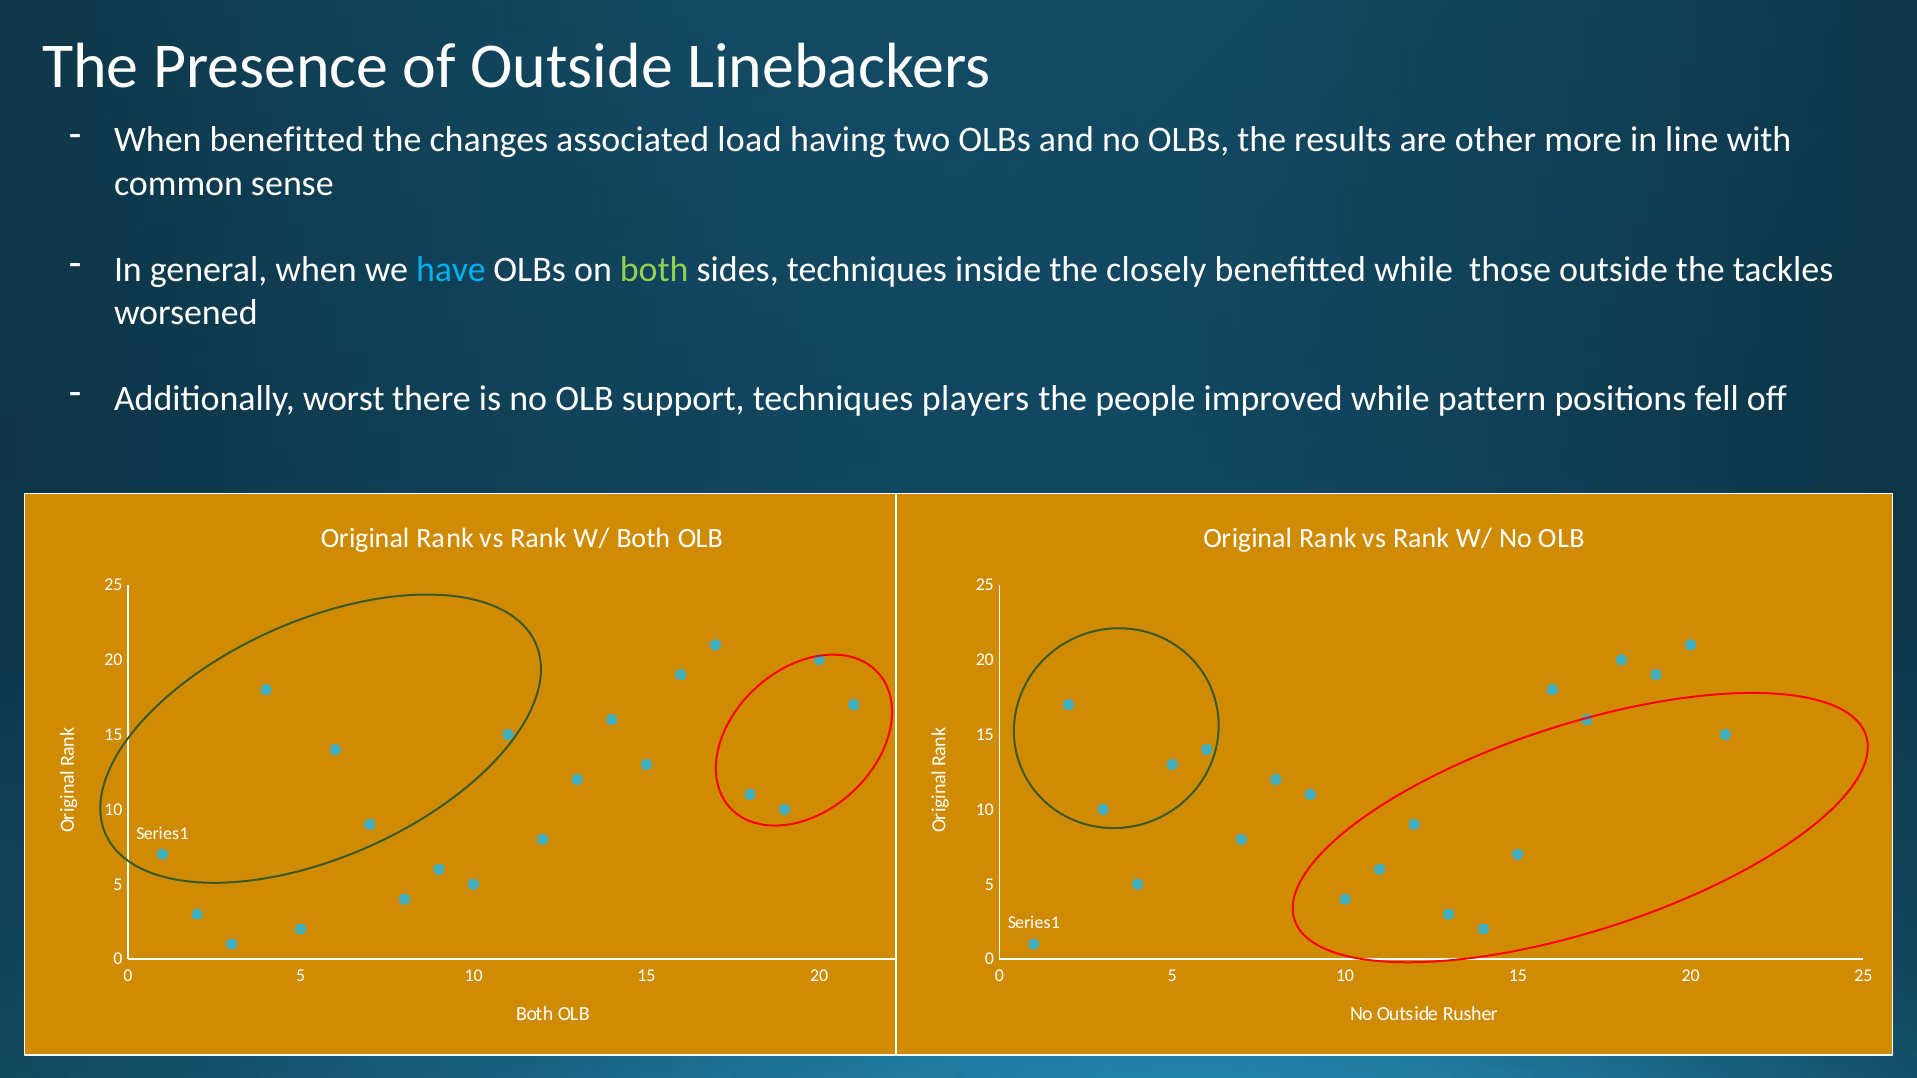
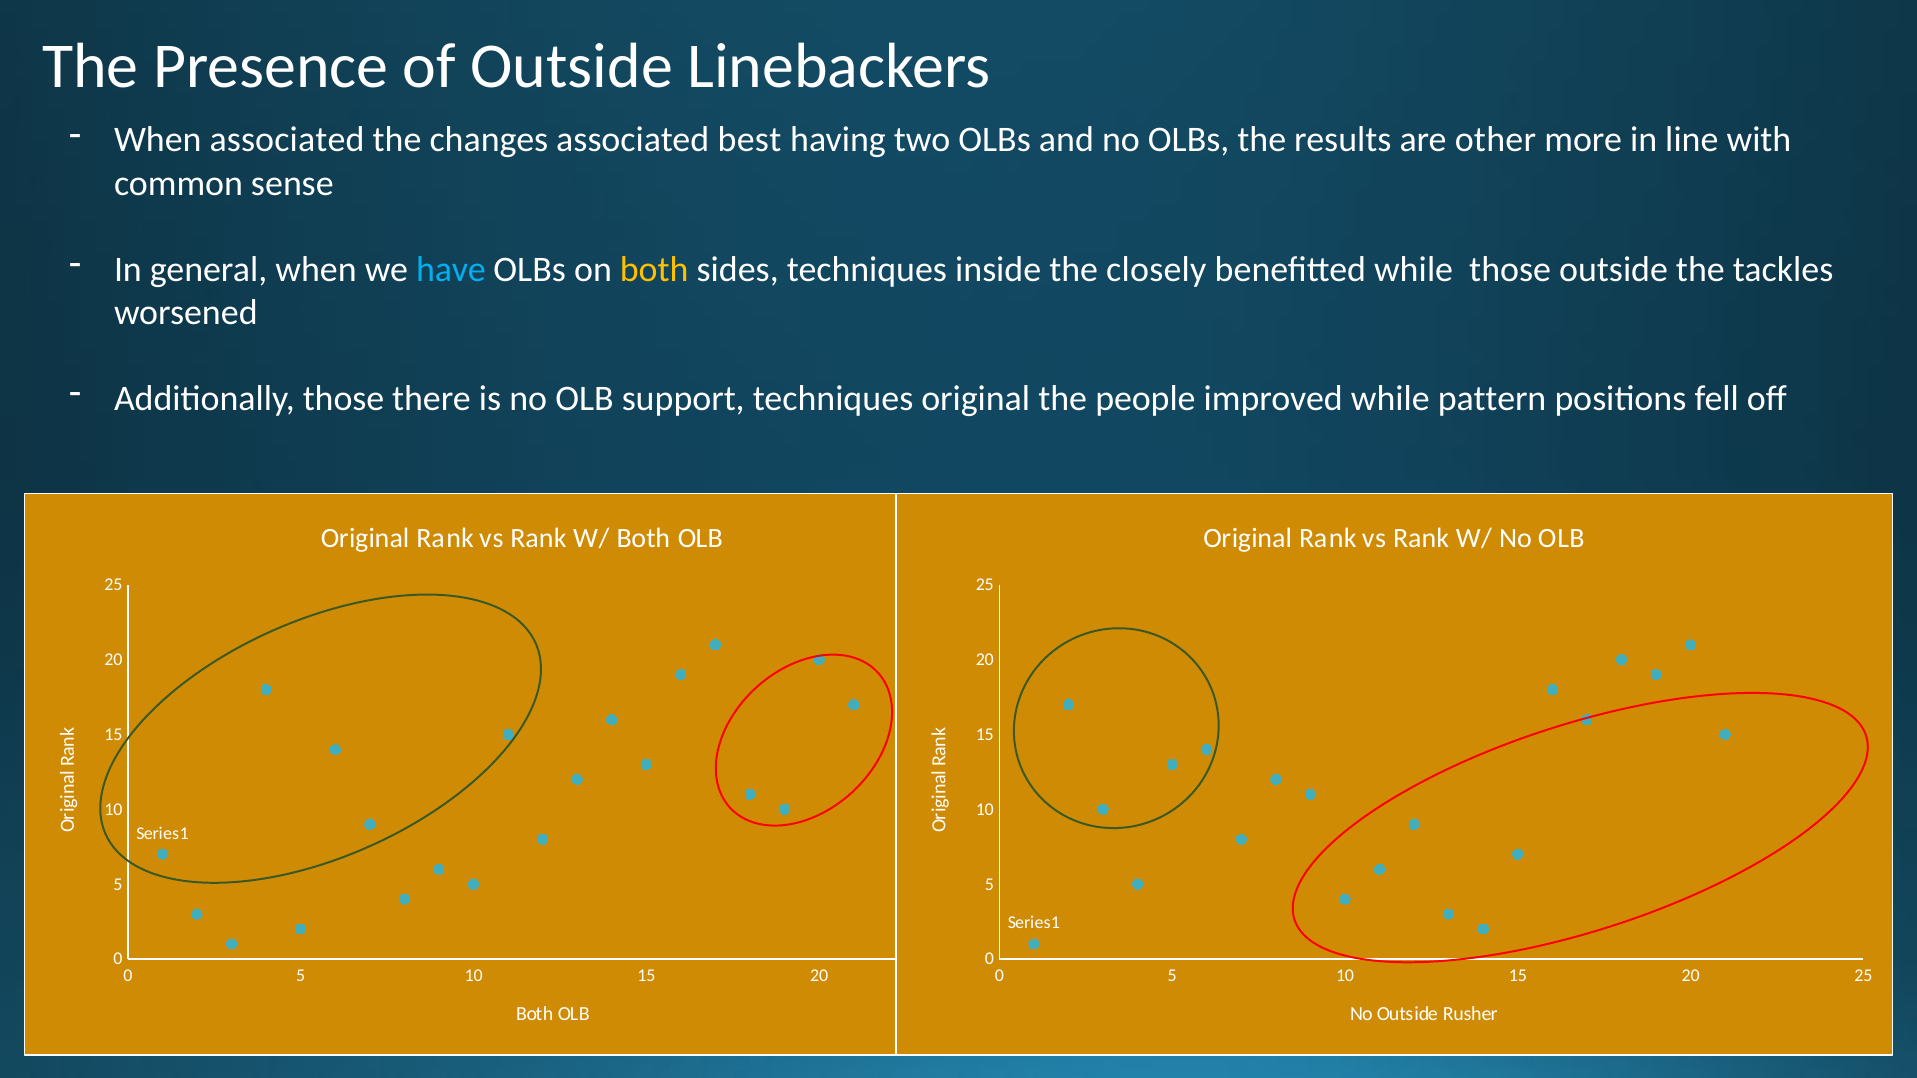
When benefitted: benefitted -> associated
load: load -> best
both at (654, 270) colour: light green -> yellow
Additionally worst: worst -> those
techniques players: players -> original
